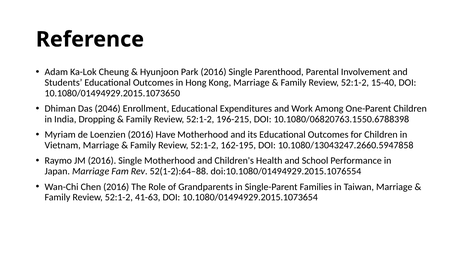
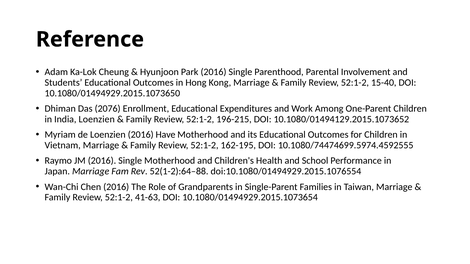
2046: 2046 -> 2076
India Dropping: Dropping -> Loenzien
10.1080/06820763.1550.6788398: 10.1080/06820763.1550.6788398 -> 10.1080/01494129.2015.1073652
10.1080/13043247.2660.5947858: 10.1080/13043247.2660.5947858 -> 10.1080/74474699.5974.4592555
